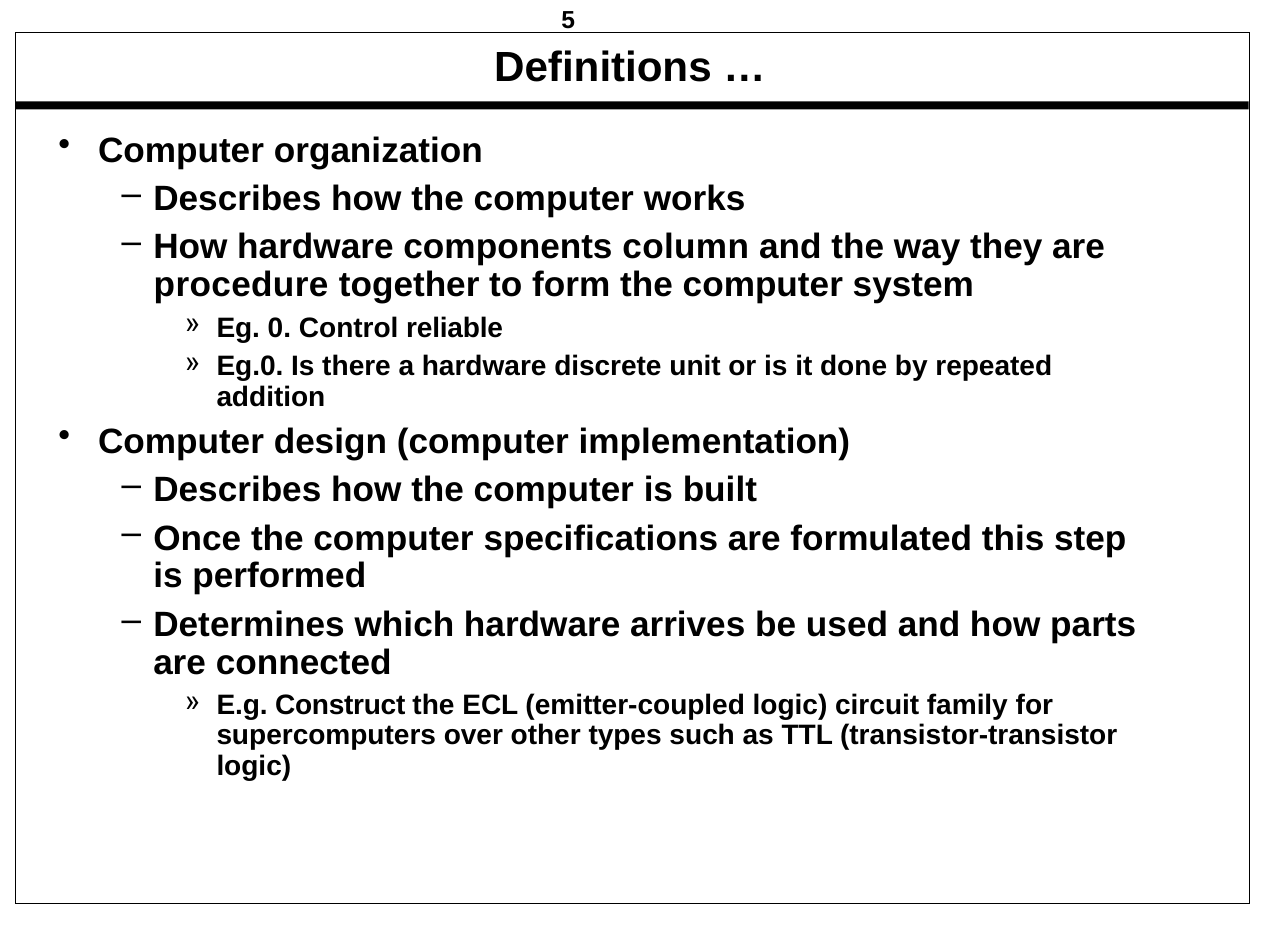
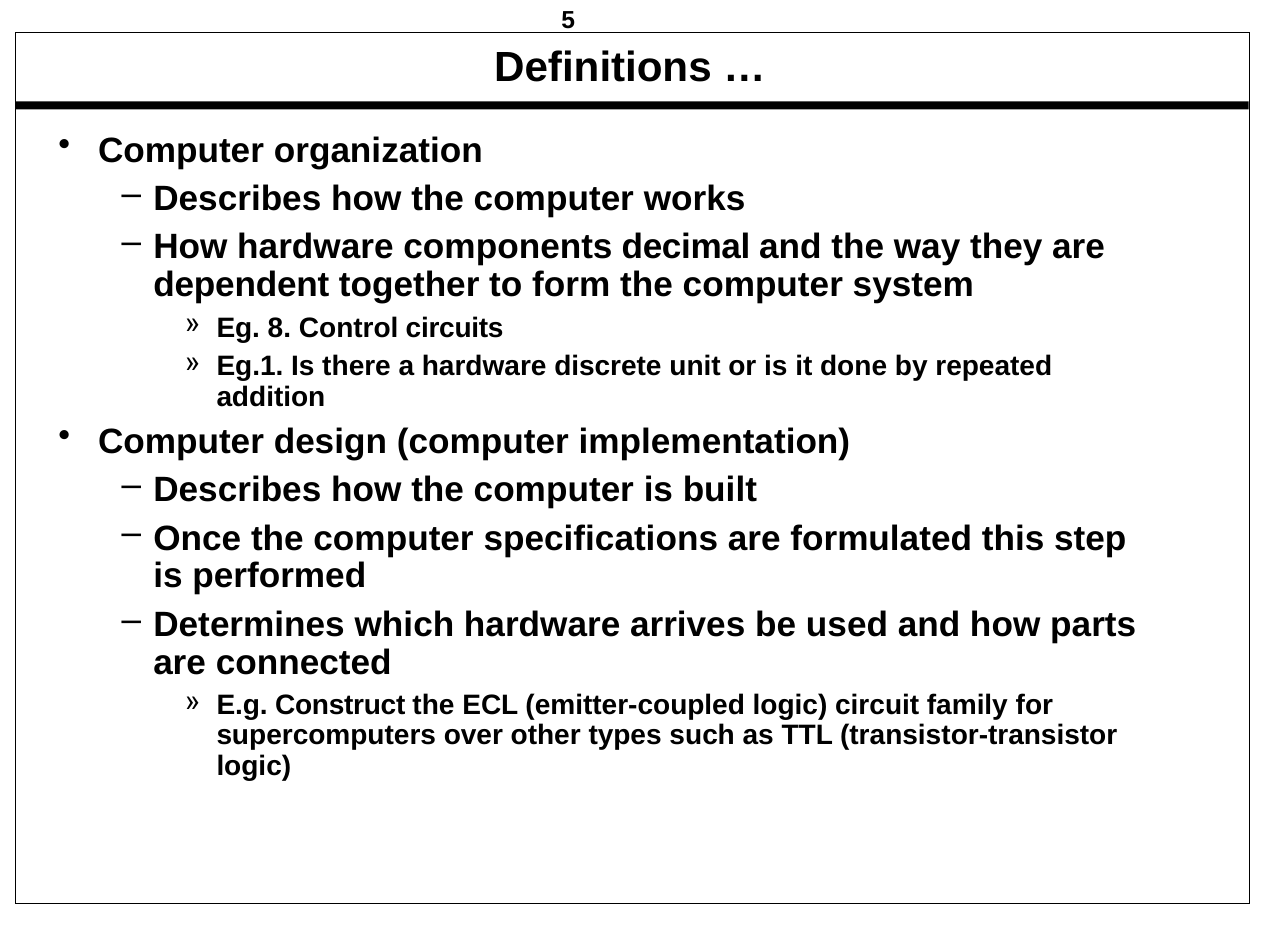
column: column -> decimal
procedure: procedure -> dependent
0: 0 -> 8
reliable: reliable -> circuits
Eg.0: Eg.0 -> Eg.1
